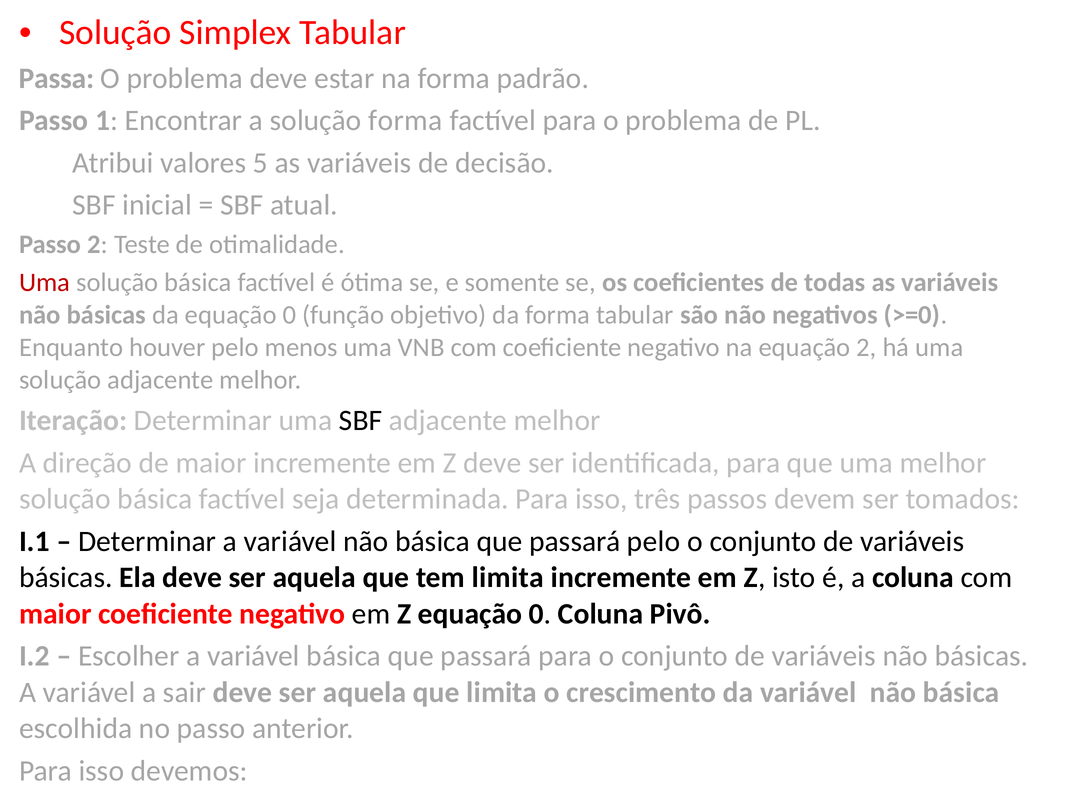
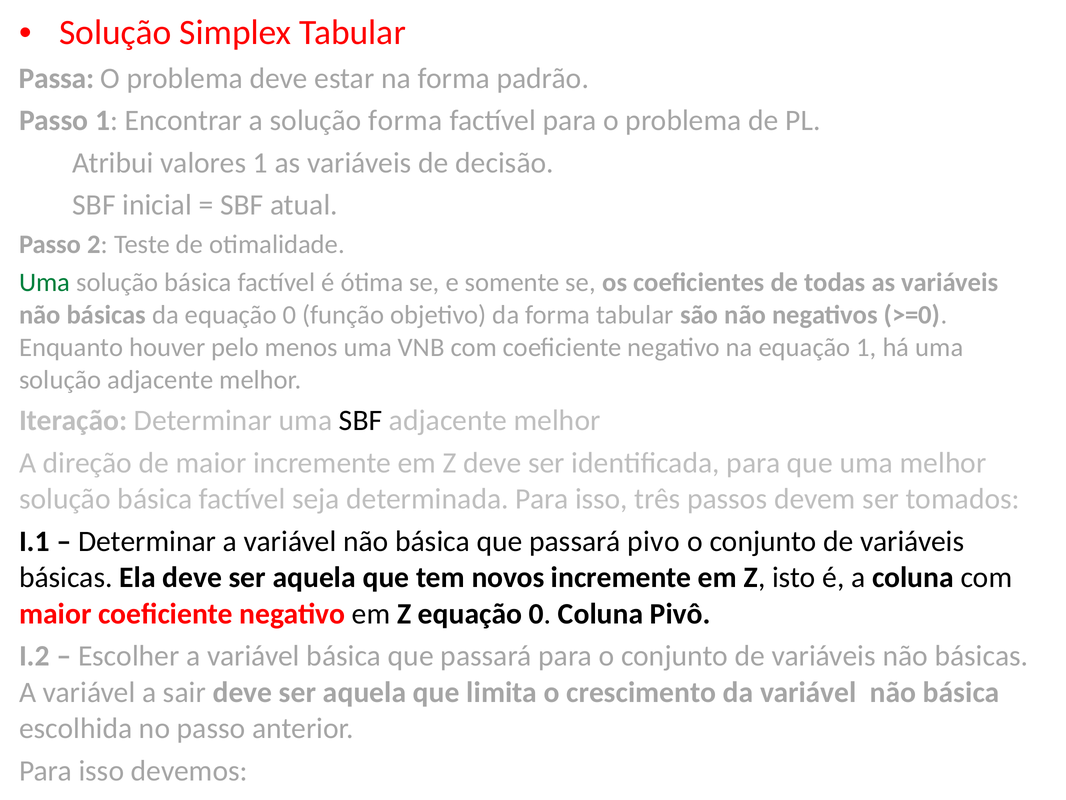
valores 5: 5 -> 1
Uma at (45, 282) colour: red -> green
equação 2: 2 -> 1
passará pelo: pelo -> pivo
tem limita: limita -> novos
